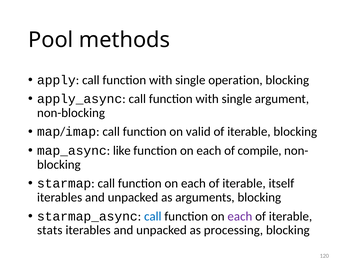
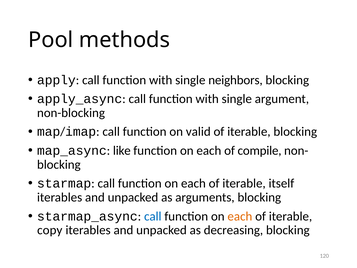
operation: operation -> neighbors
each at (240, 216) colour: purple -> orange
stats: stats -> copy
processing: processing -> decreasing
